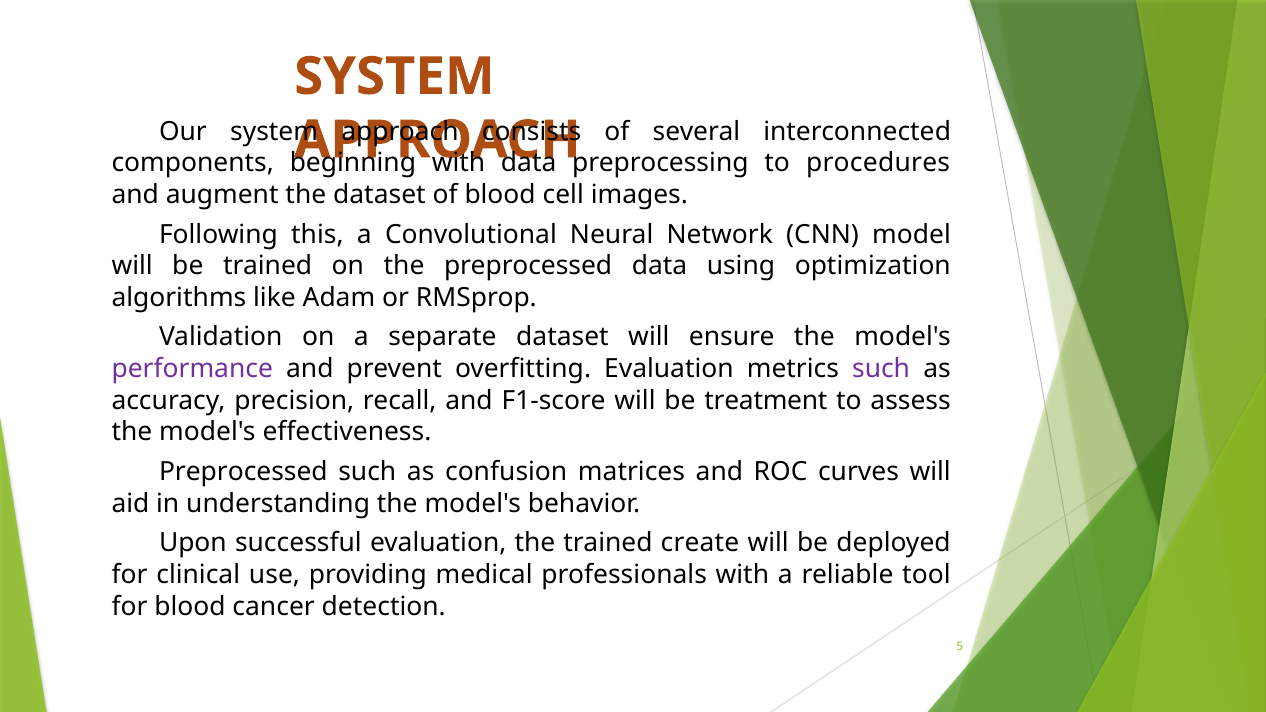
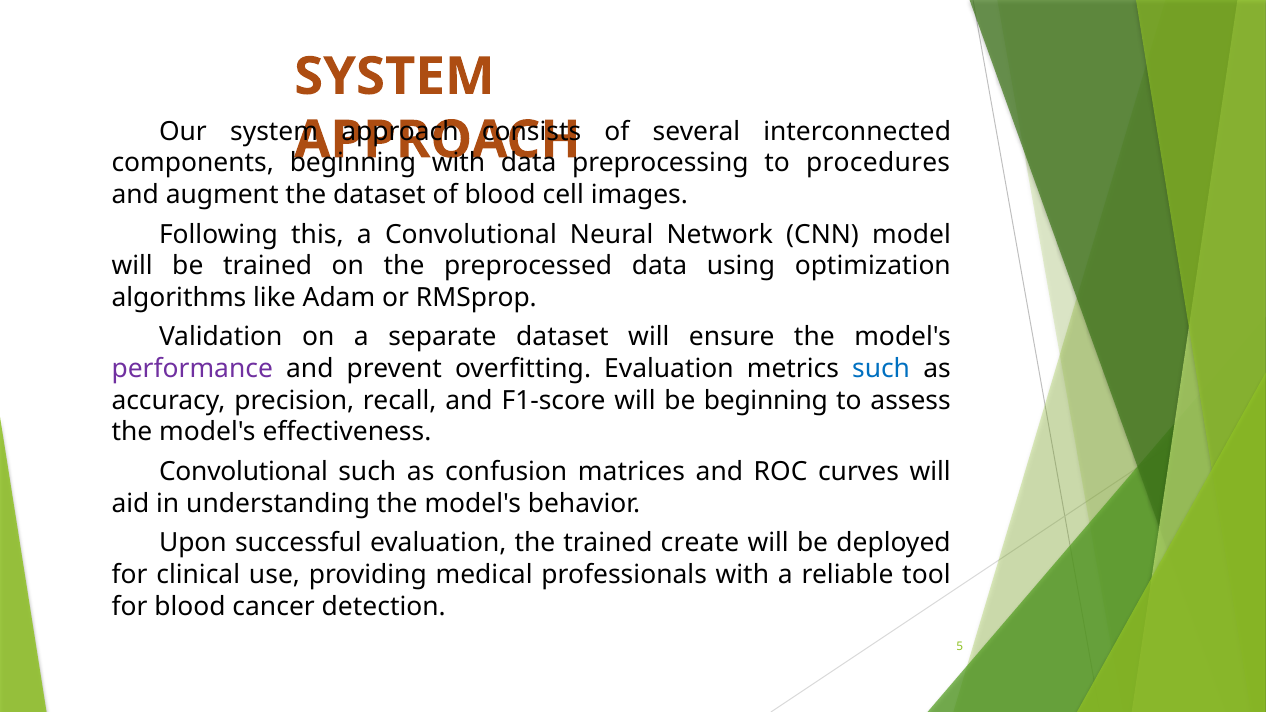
such at (881, 369) colour: purple -> blue
be treatment: treatment -> beginning
Preprocessed at (243, 472): Preprocessed -> Convolutional
